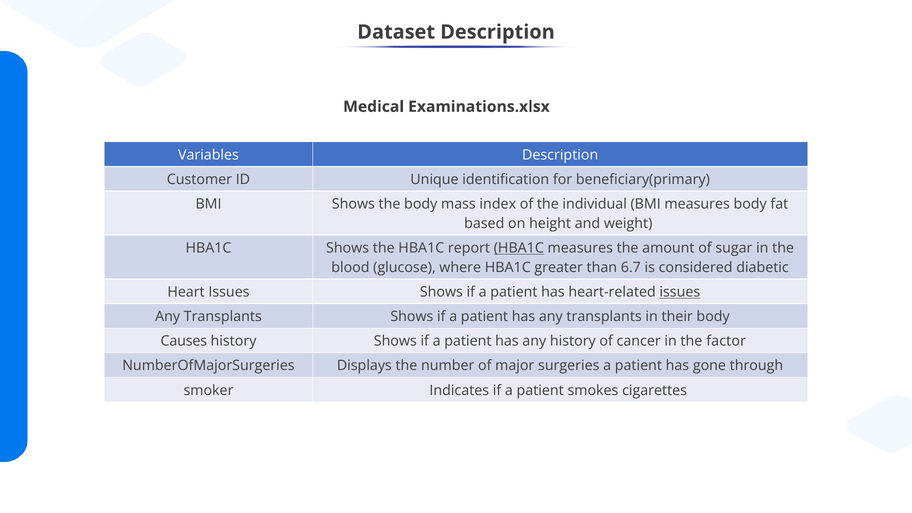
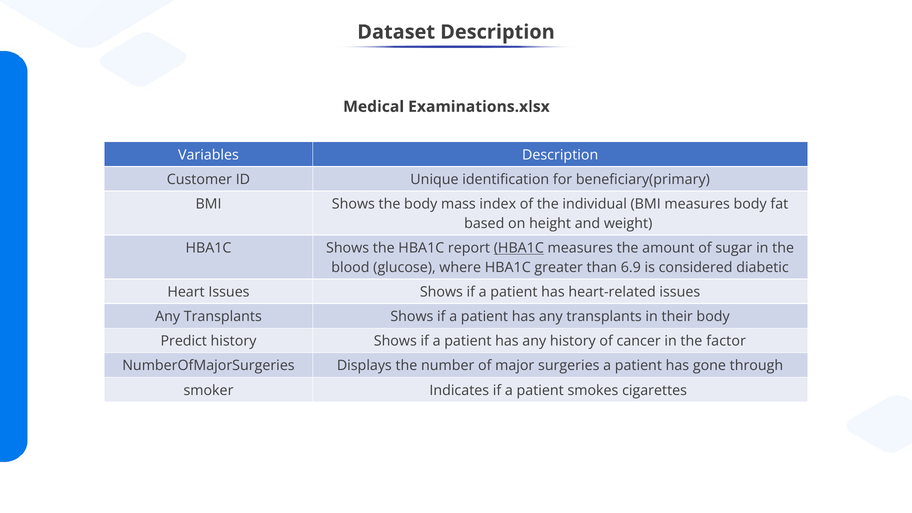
6.7: 6.7 -> 6.9
issues at (680, 292) underline: present -> none
Causes: Causes -> Predict
